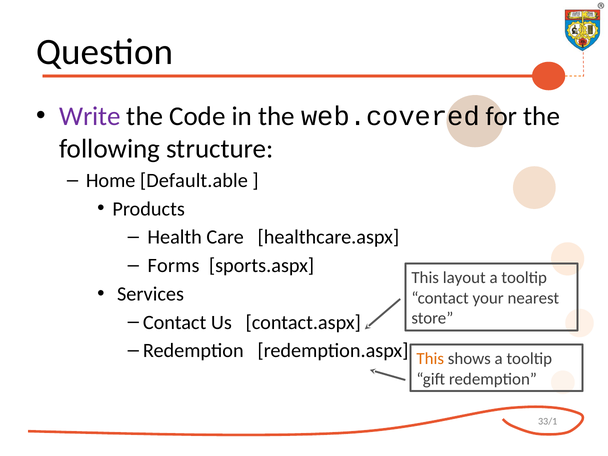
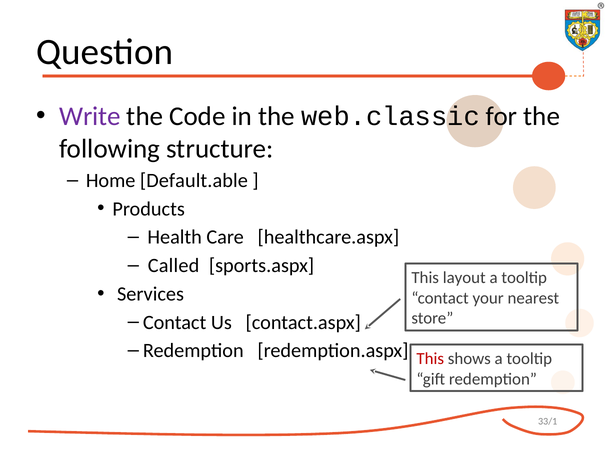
web.covered: web.covered -> web.classic
Forms: Forms -> Called
This at (430, 359) colour: orange -> red
